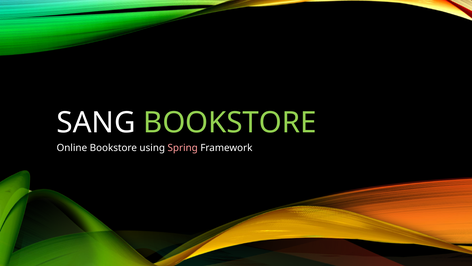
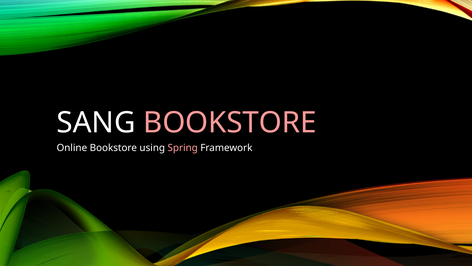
BOOKSTORE at (230, 123) colour: light green -> pink
